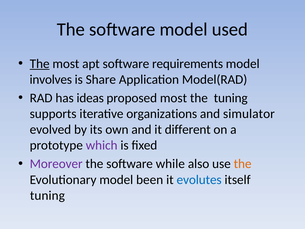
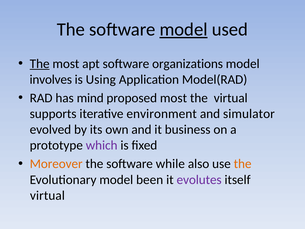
model at (184, 30) underline: none -> present
requirements: requirements -> organizations
Share: Share -> Using
ideas: ideas -> mind
the tuning: tuning -> virtual
organizations: organizations -> environment
different: different -> business
Moreover colour: purple -> orange
evolutes colour: blue -> purple
tuning at (47, 195): tuning -> virtual
